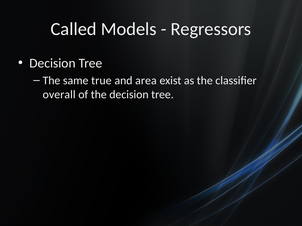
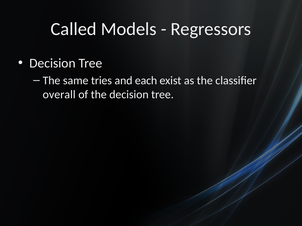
true: true -> tries
area: area -> each
